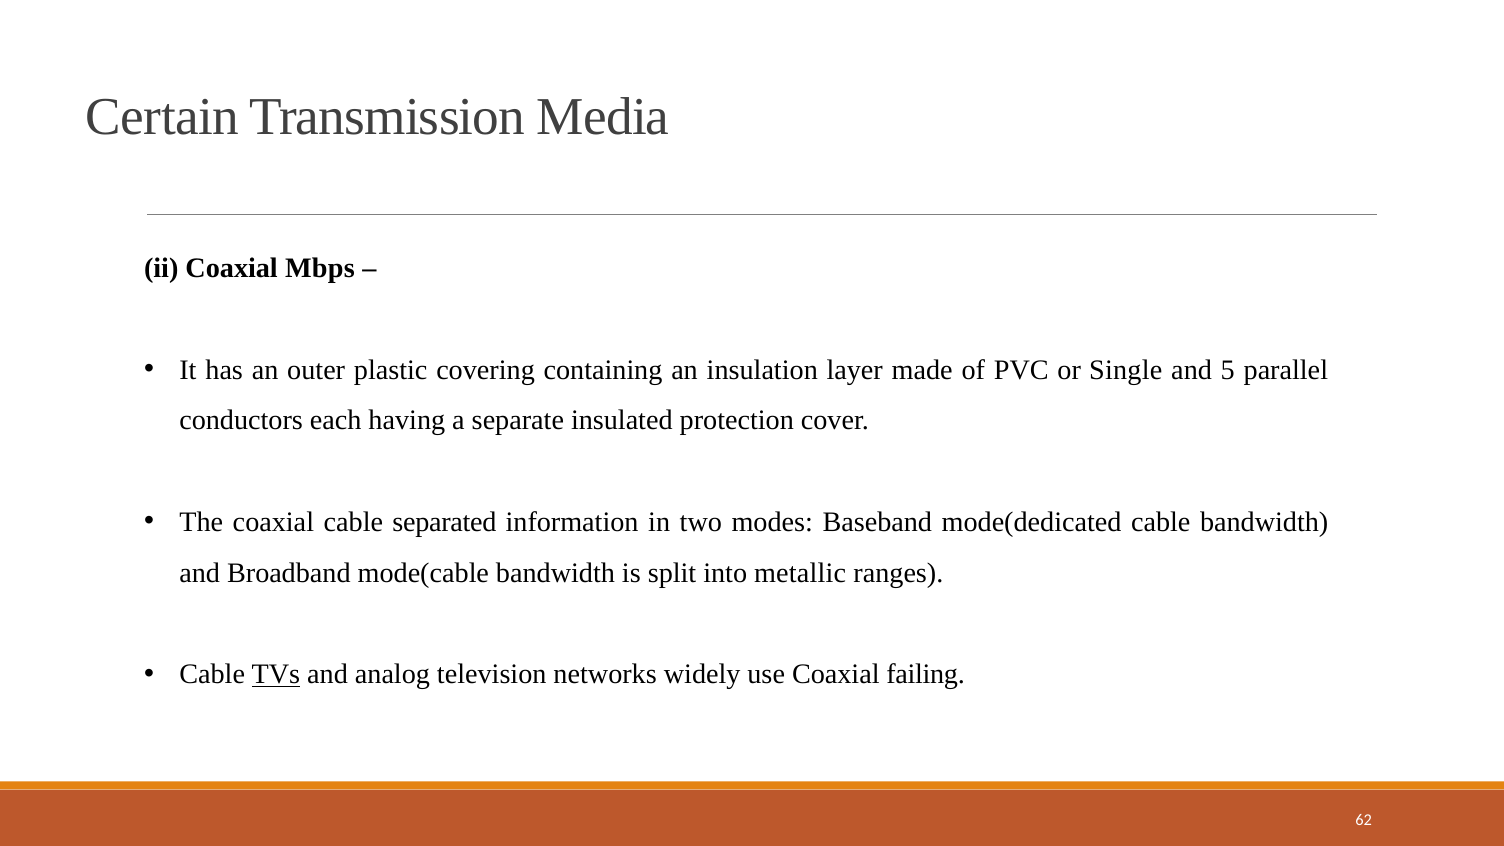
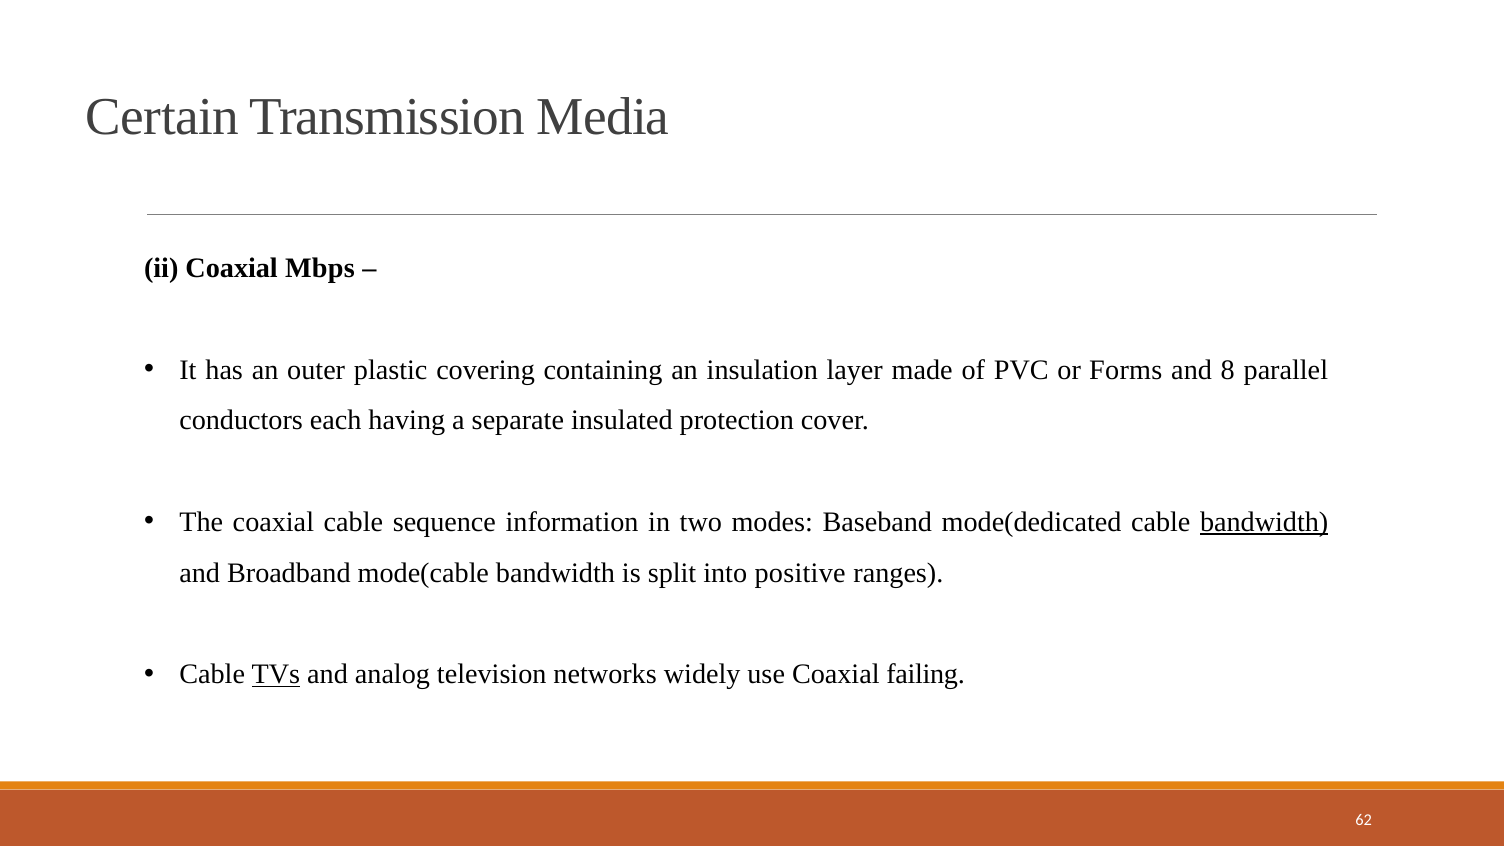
Single: Single -> Forms
5: 5 -> 8
separated: separated -> sequence
bandwidth at (1264, 522) underline: none -> present
metallic: metallic -> positive
